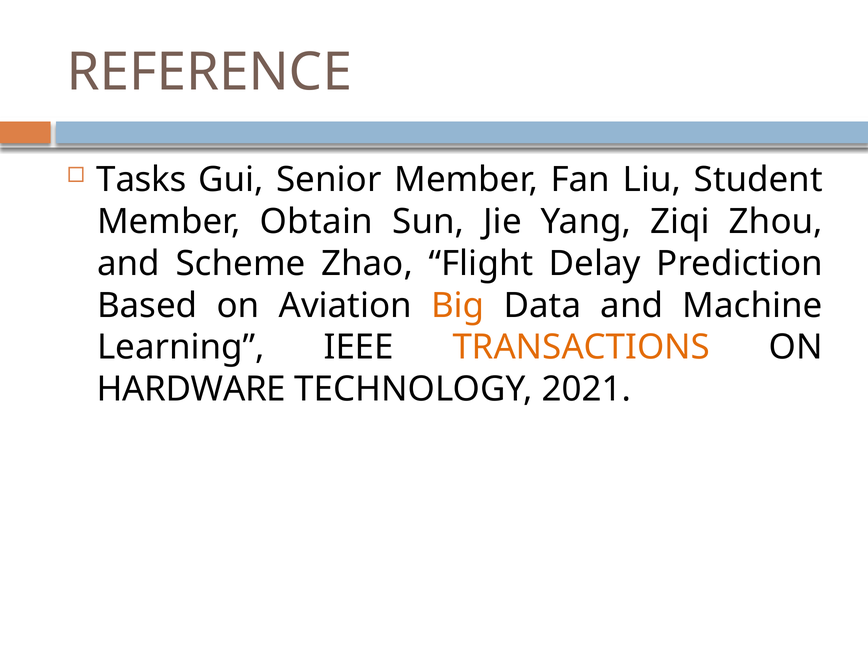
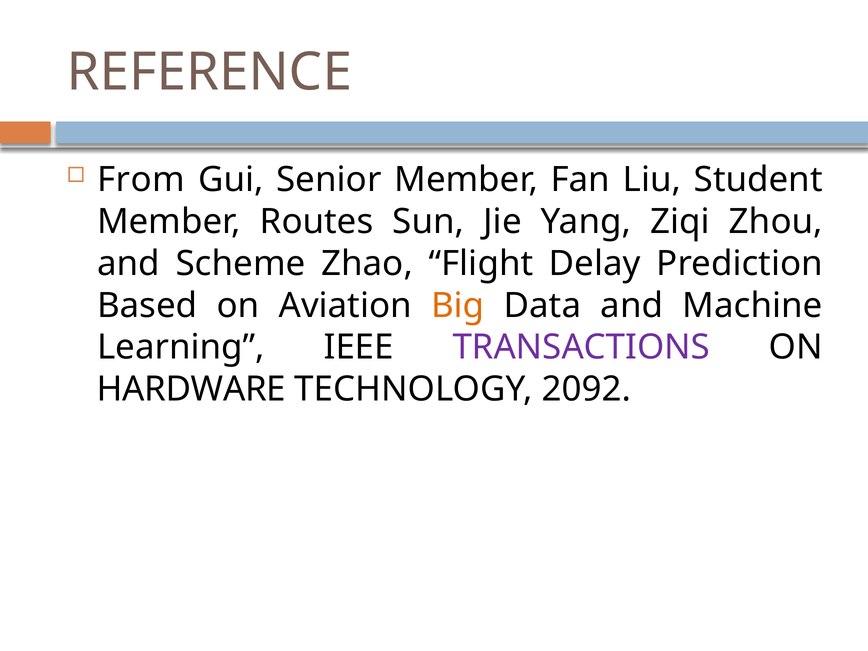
Tasks: Tasks -> From
Obtain: Obtain -> Routes
TRANSACTIONS colour: orange -> purple
2021: 2021 -> 2092
